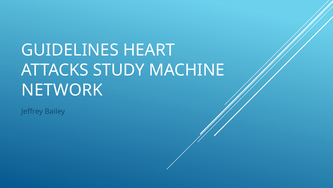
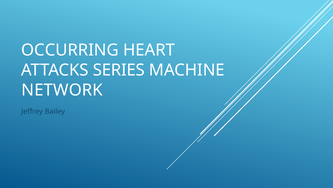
GUIDELINES: GUIDELINES -> OCCURRING
STUDY: STUDY -> SERIES
